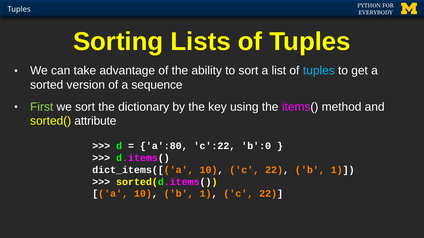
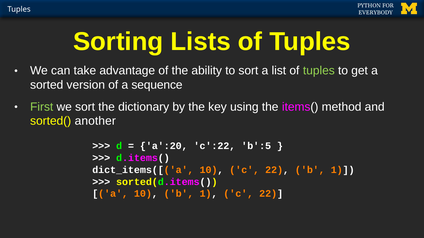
tuples at (319, 71) colour: light blue -> light green
attribute: attribute -> another
a':80: a':80 -> a':20
b':0: b':0 -> b':5
